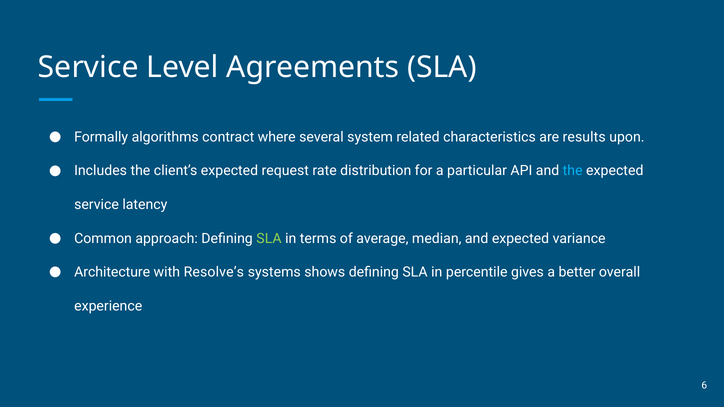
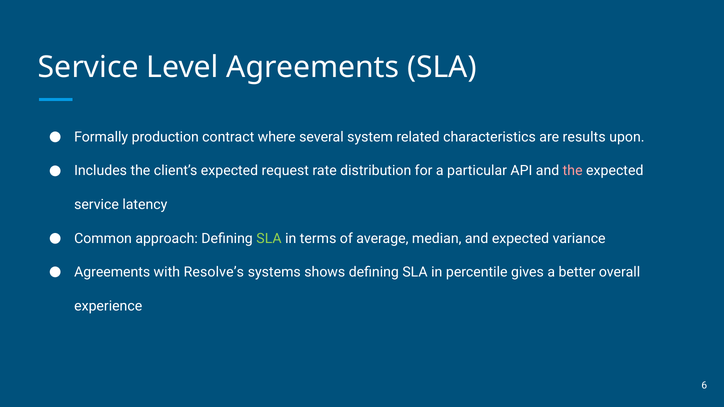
algorithms: algorithms -> production
the at (573, 171) colour: light blue -> pink
Architecture at (112, 272): Architecture -> Agreements
